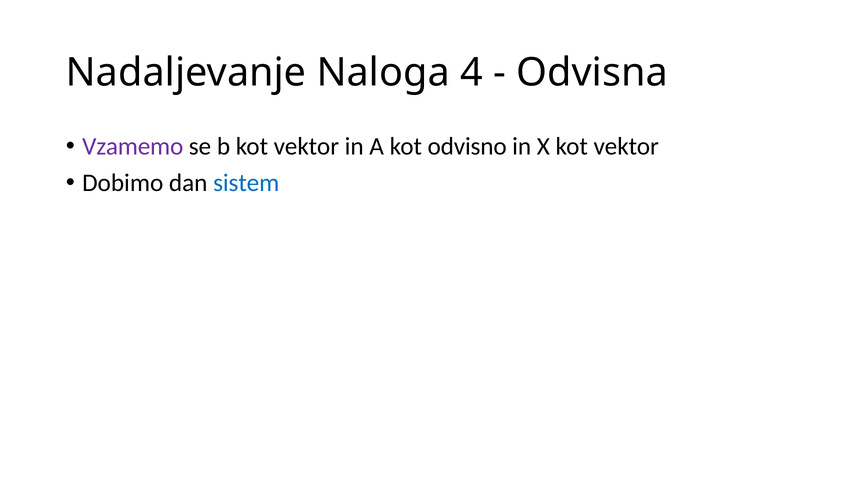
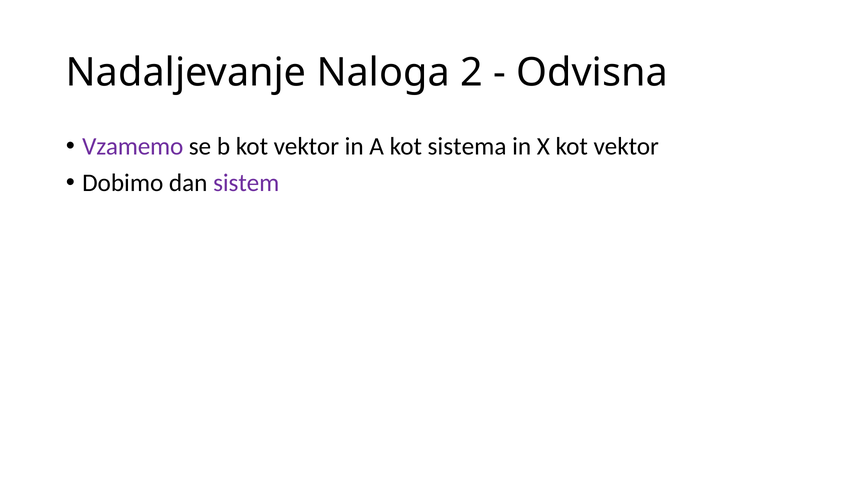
4: 4 -> 2
odvisno: odvisno -> sistema
sistem colour: blue -> purple
